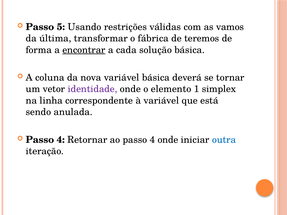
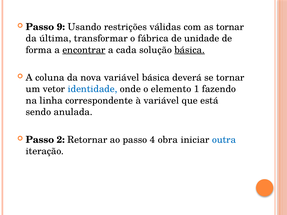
5: 5 -> 9
as vamos: vamos -> tornar
teremos: teremos -> unidade
básica at (190, 50) underline: none -> present
identidade colour: purple -> blue
simplex: simplex -> fazendo
4 at (61, 140): 4 -> 2
4 onde: onde -> obra
